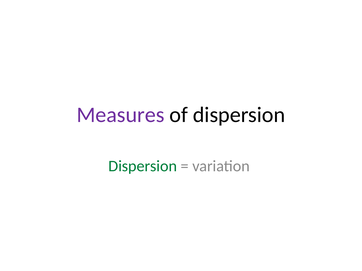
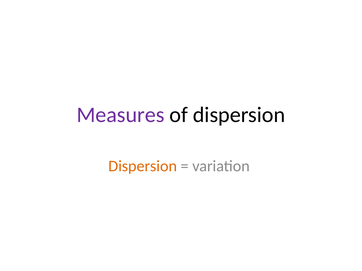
Dispersion at (143, 166) colour: green -> orange
